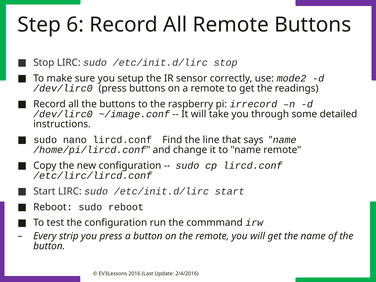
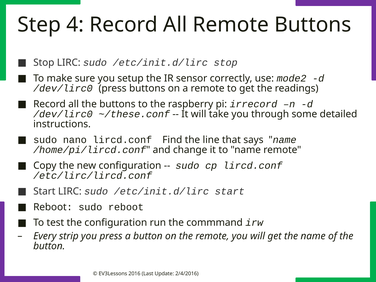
6: 6 -> 4
~/image.conf: ~/image.conf -> ~/these.conf
